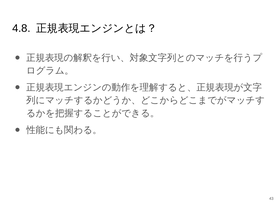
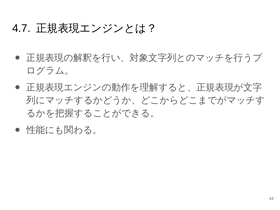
4.8: 4.8 -> 4.7
